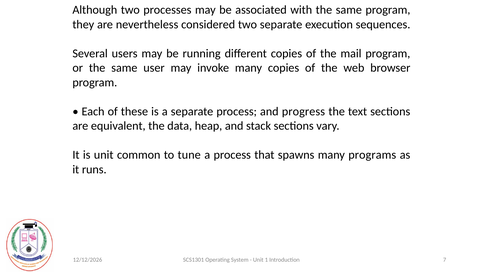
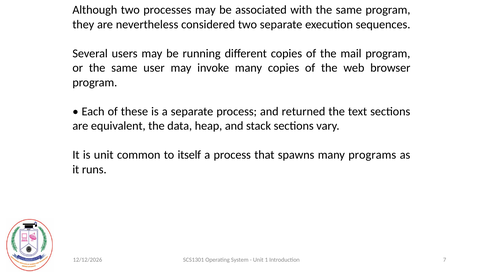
progress: progress -> returned
tune: tune -> itself
